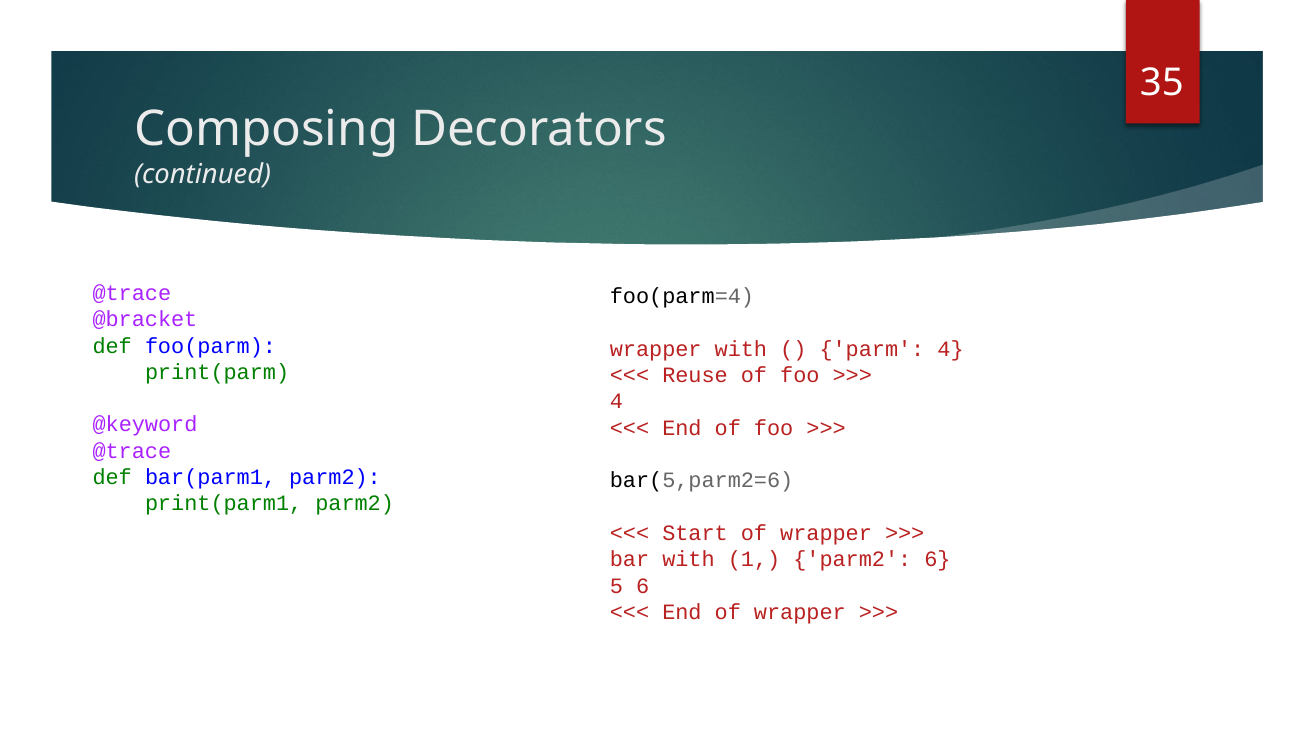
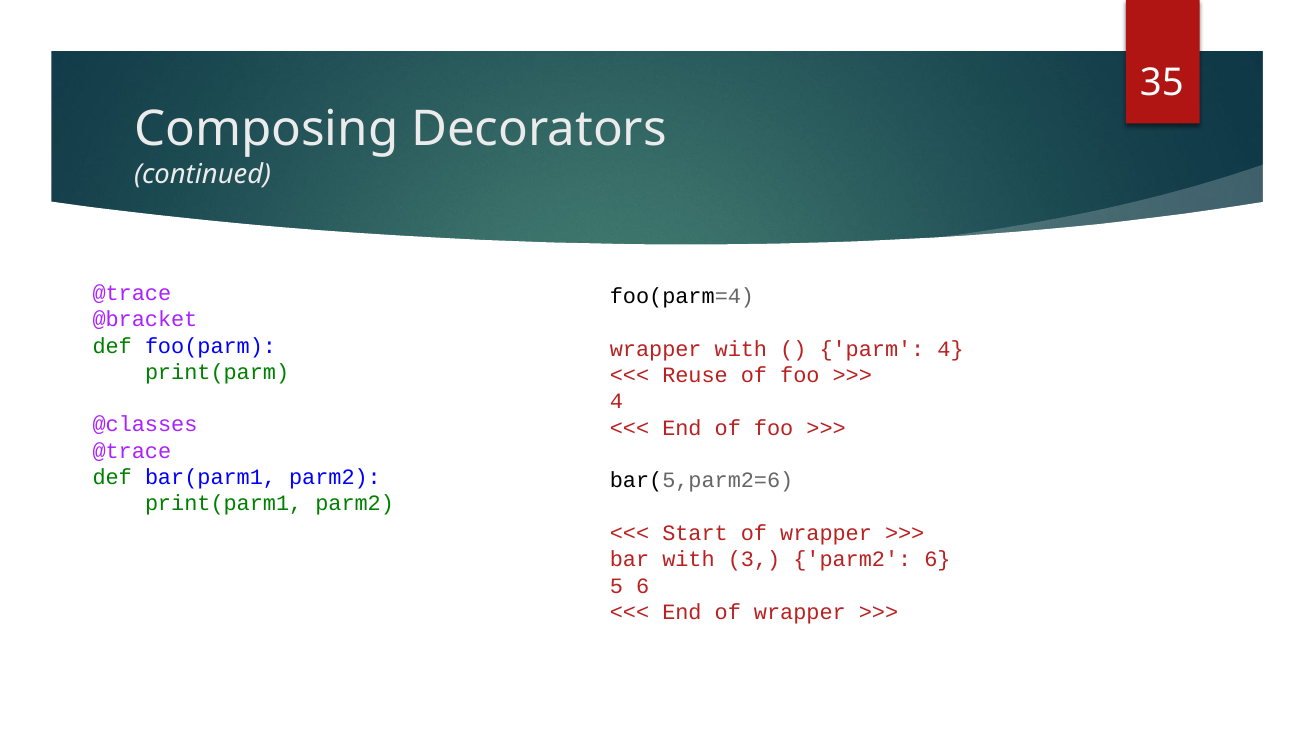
@keyword: @keyword -> @classes
1: 1 -> 3
